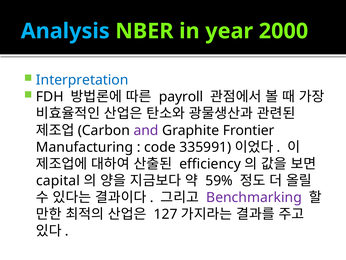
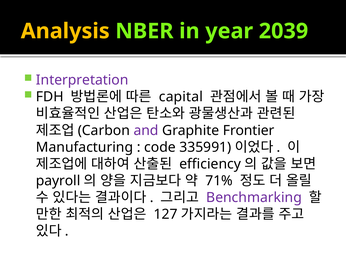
Analysis colour: light blue -> yellow
2000: 2000 -> 2039
Interpretation colour: blue -> purple
payroll: payroll -> capital
capital: capital -> payroll
59%: 59% -> 71%
